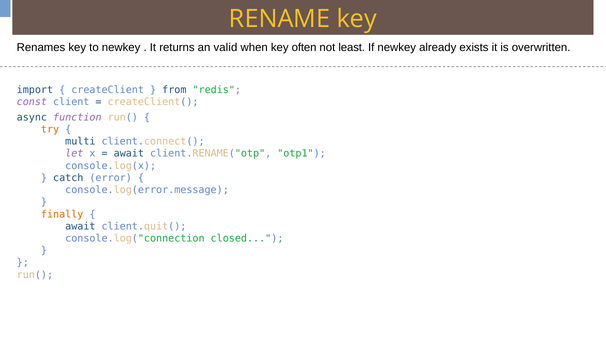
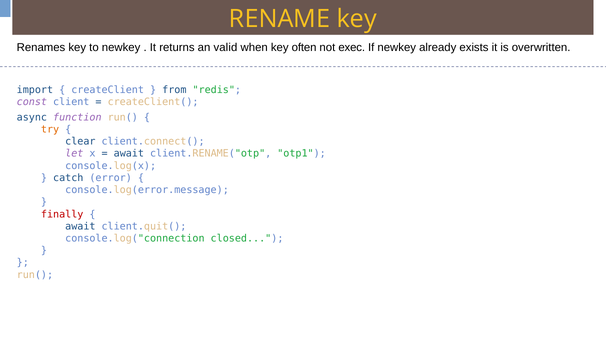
least: least -> exec
multi: multi -> clear
finally colour: orange -> red
